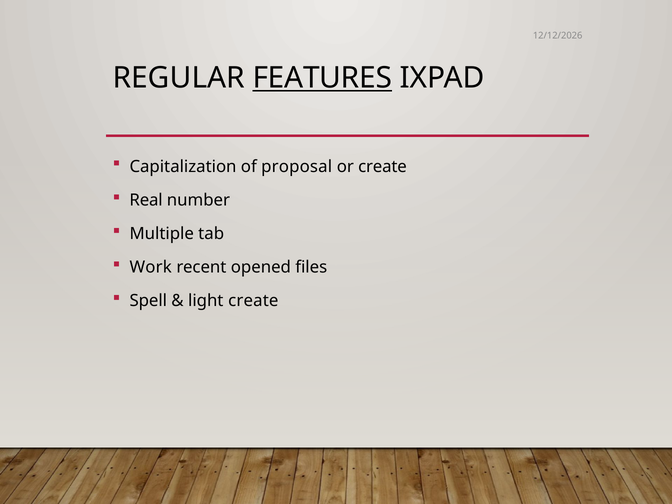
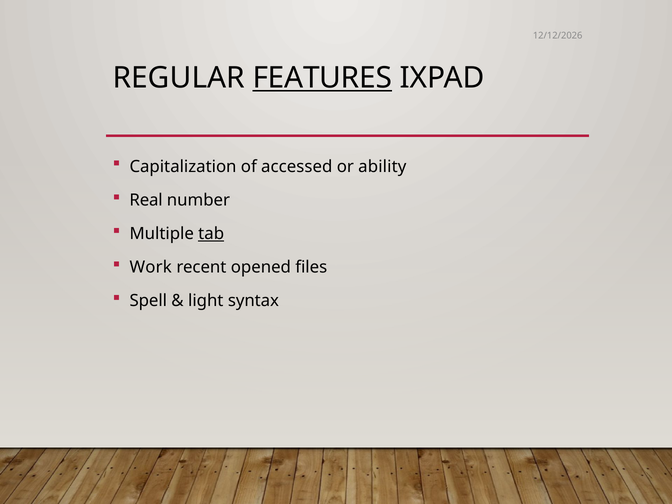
proposal: proposal -> accessed
or create: create -> ability
tab underline: none -> present
light create: create -> syntax
